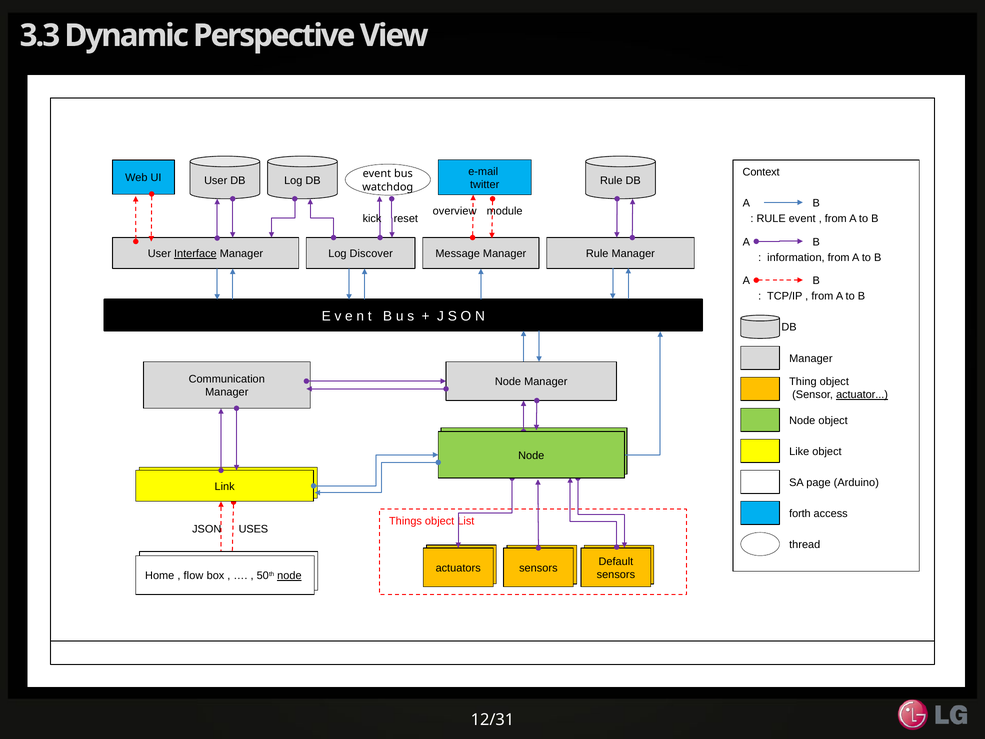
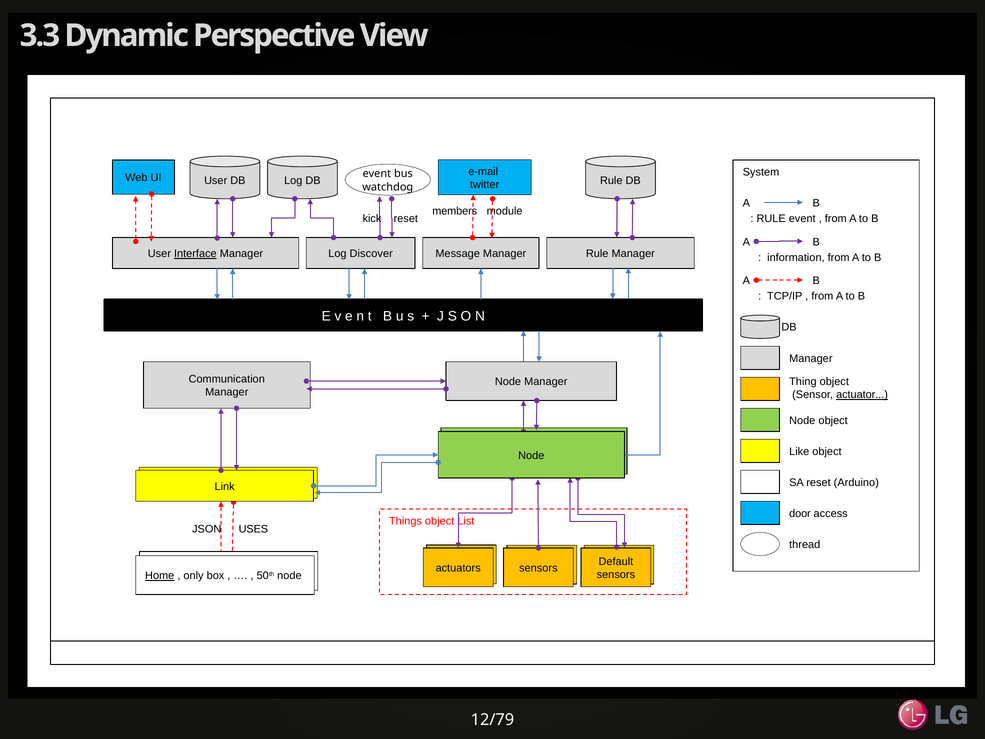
Context: Context -> System
overview: overview -> members
SA page: page -> reset
forth: forth -> door
Home underline: none -> present
flow: flow -> only
node at (289, 576) underline: present -> none
12/31: 12/31 -> 12/79
